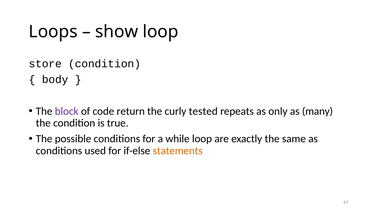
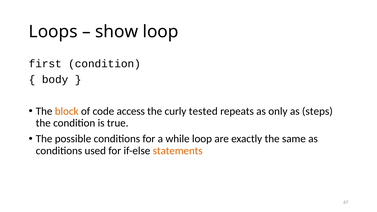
store: store -> first
block colour: purple -> orange
return: return -> access
many: many -> steps
